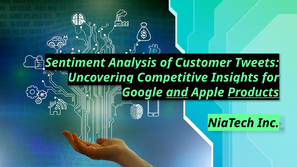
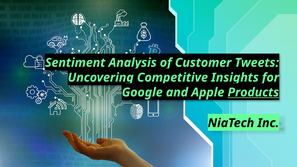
and underline: present -> none
